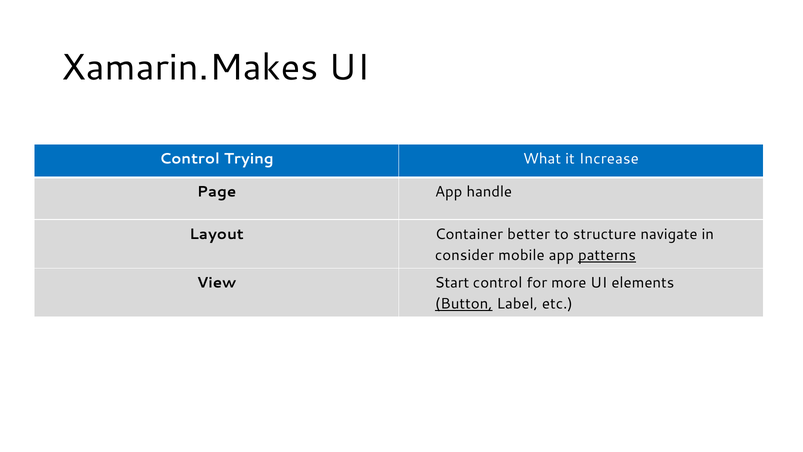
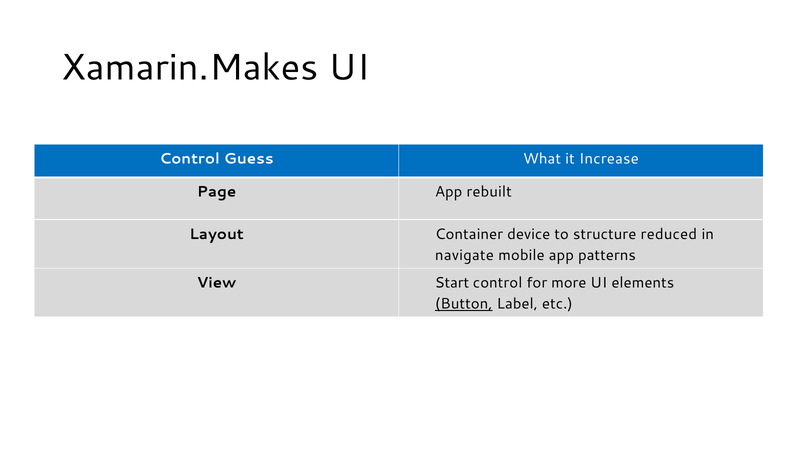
Trying: Trying -> Guess
handle: handle -> rebuilt
better: better -> device
navigate: navigate -> reduced
consider: consider -> navigate
patterns underline: present -> none
